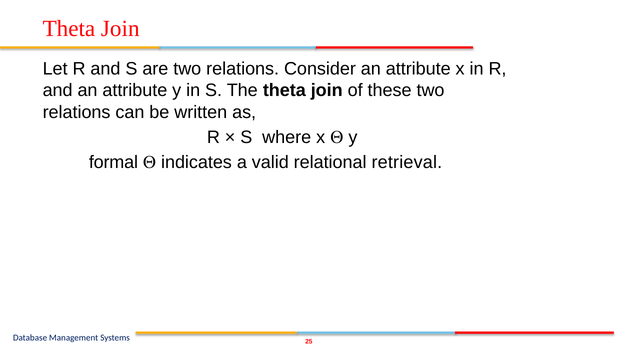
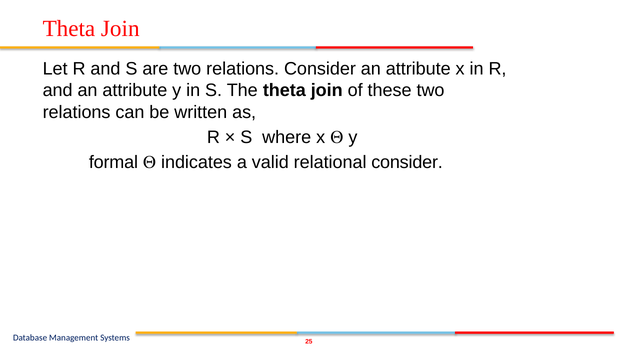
relational retrieval: retrieval -> consider
